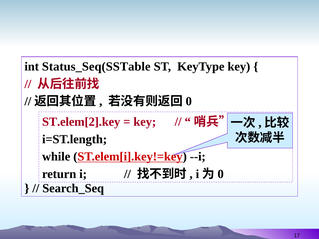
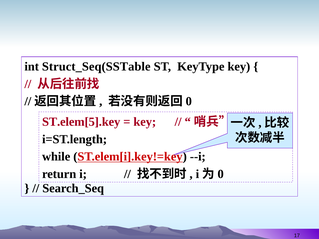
Status_Seq(SSTable: Status_Seq(SSTable -> Struct_Seq(SSTable
ST.elem[2].key: ST.elem[2].key -> ST.elem[5].key
